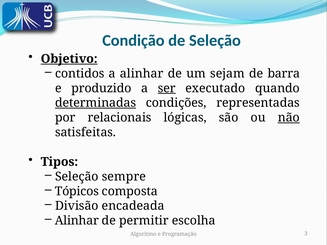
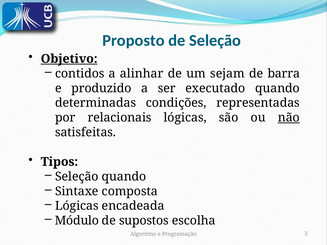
Condição: Condição -> Proposto
ser underline: present -> none
determinadas underline: present -> none
Seleção sempre: sempre -> quando
Tópicos: Tópicos -> Sintaxe
Divisão at (77, 206): Divisão -> Lógicas
Alinhar at (77, 221): Alinhar -> Módulo
permitir: permitir -> supostos
